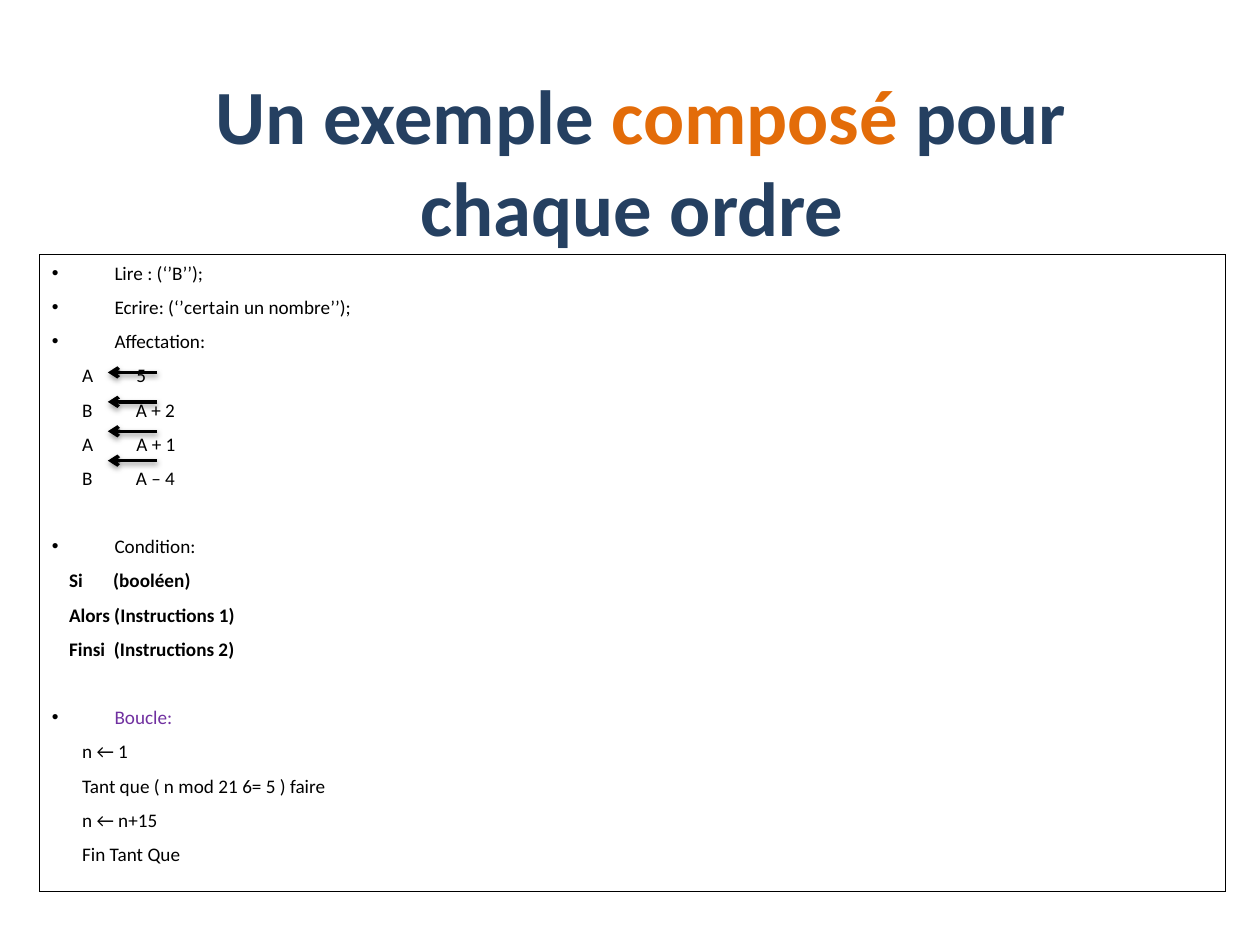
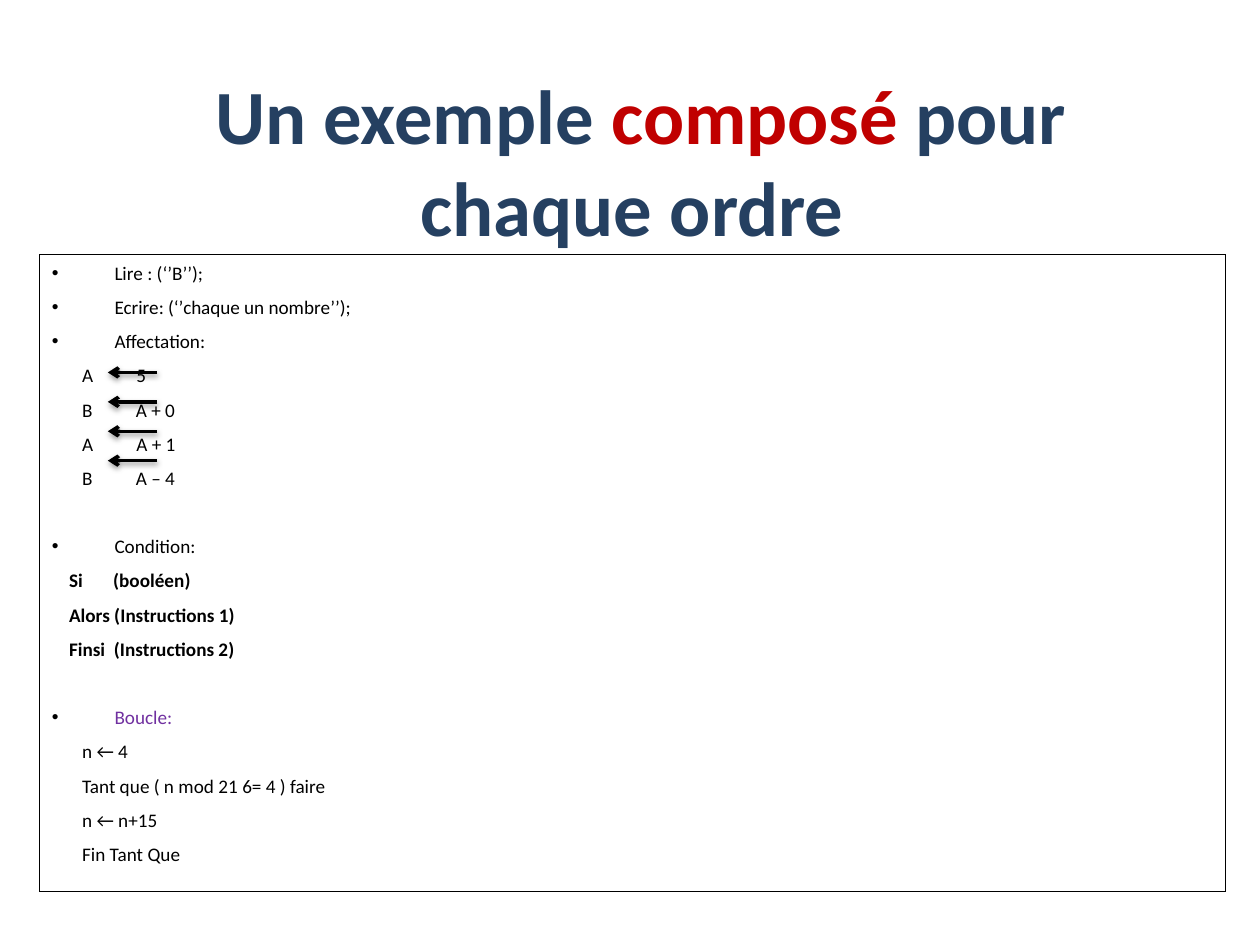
composé colour: orange -> red
’certain: ’certain -> ’chaque
2 at (170, 411): 2 -> 0
1 at (123, 753): 1 -> 4
6= 5: 5 -> 4
